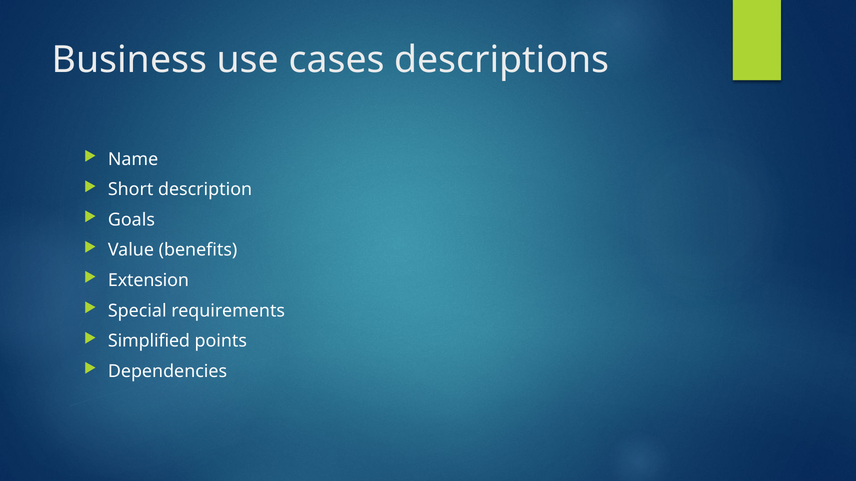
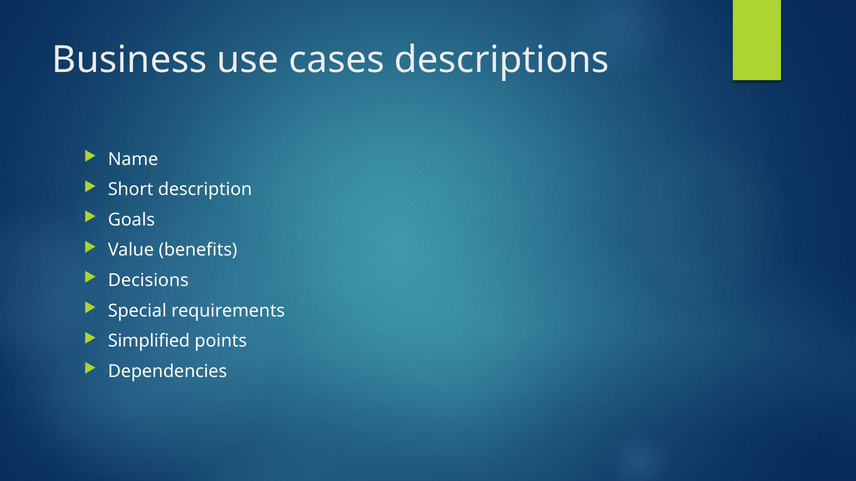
Extension: Extension -> Decisions
